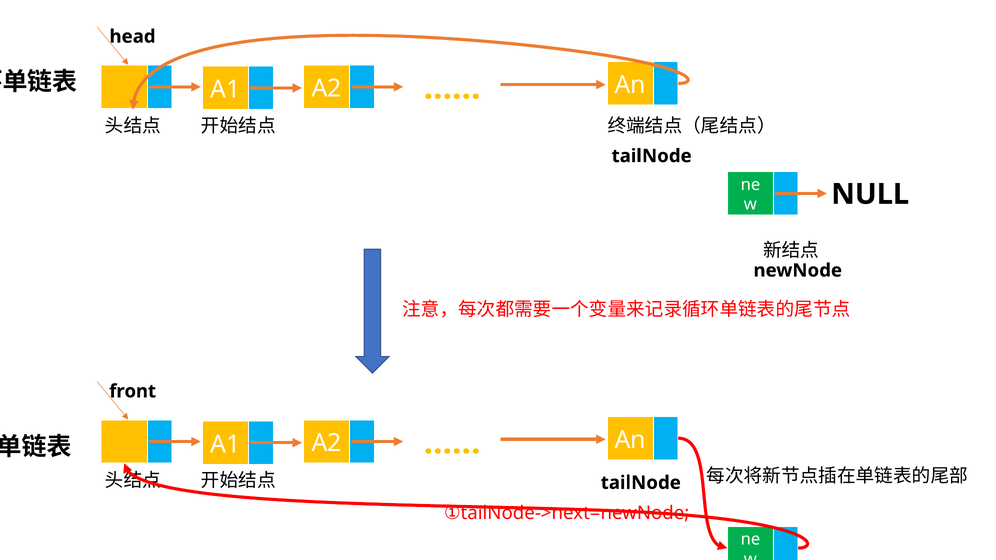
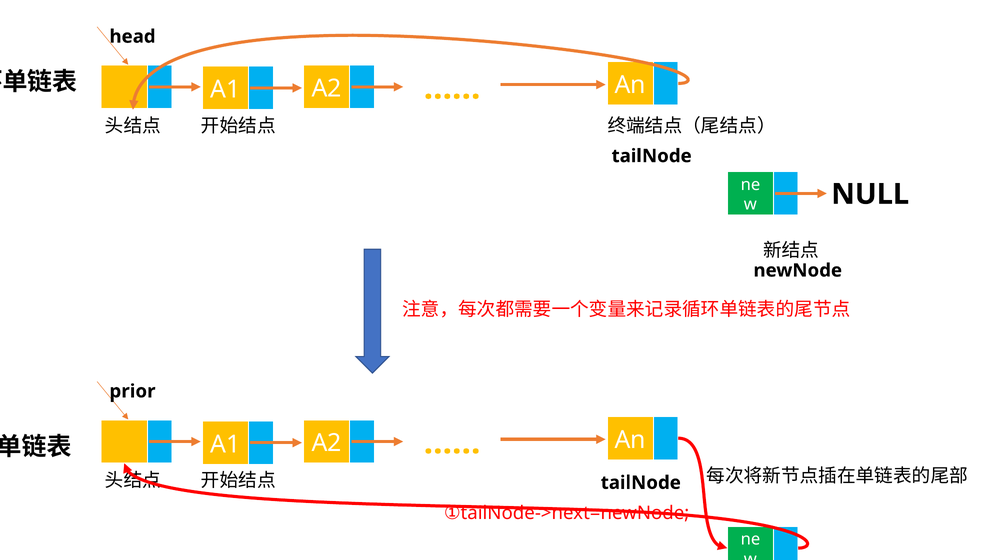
front: front -> prior
